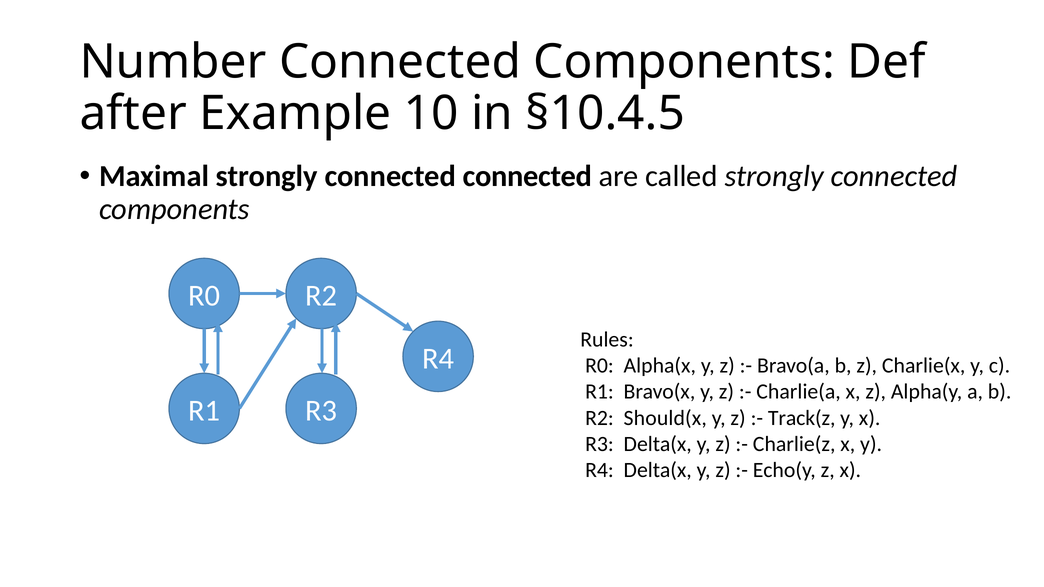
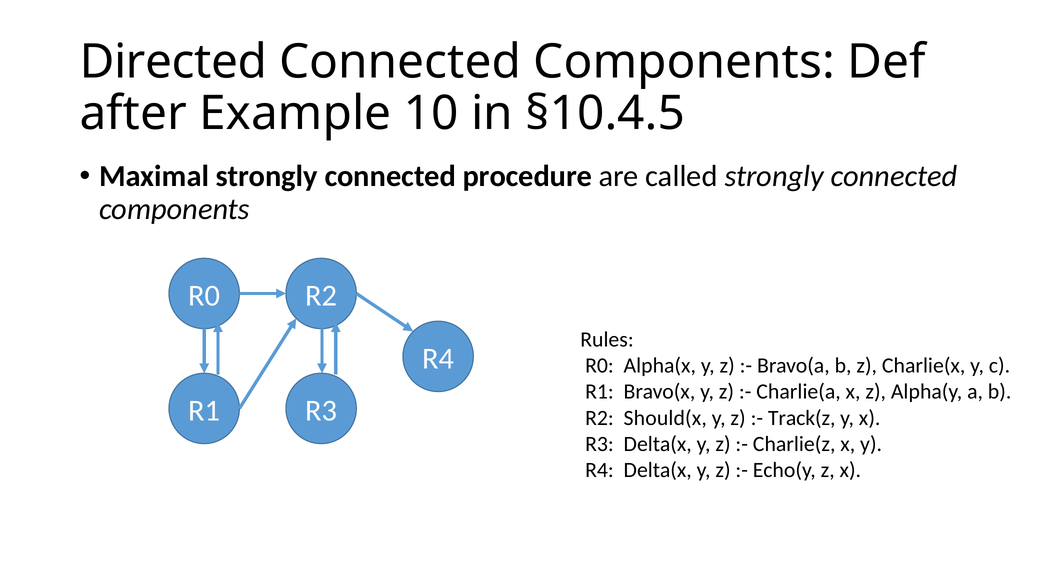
Number: Number -> Directed
connected connected: connected -> procedure
